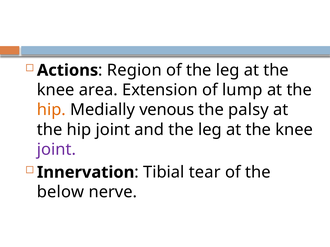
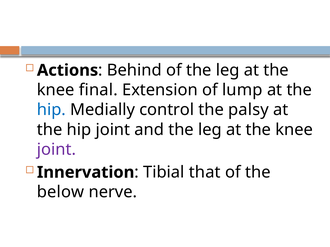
Region: Region -> Behind
area: area -> final
hip at (51, 110) colour: orange -> blue
venous: venous -> control
tear: tear -> that
